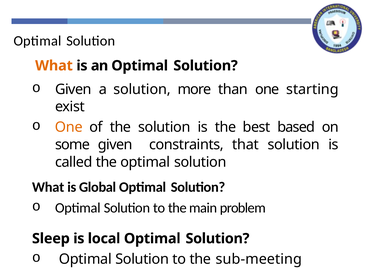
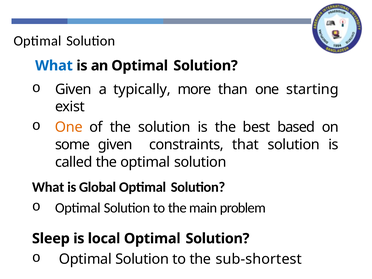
What at (54, 66) colour: orange -> blue
a solution: solution -> typically
sub-meeting: sub-meeting -> sub-shortest
